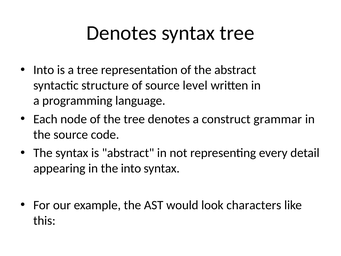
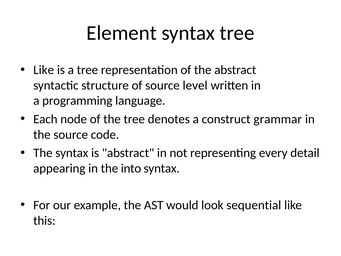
Denotes at (122, 33): Denotes -> Element
Into at (44, 70): Into -> Like
characters: characters -> sequential
